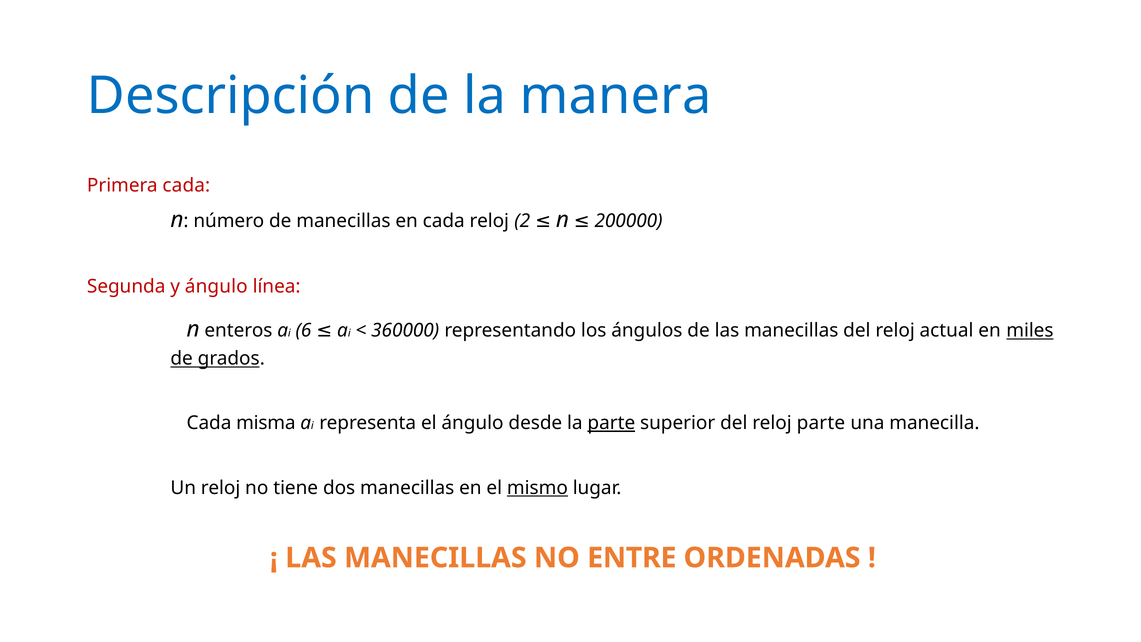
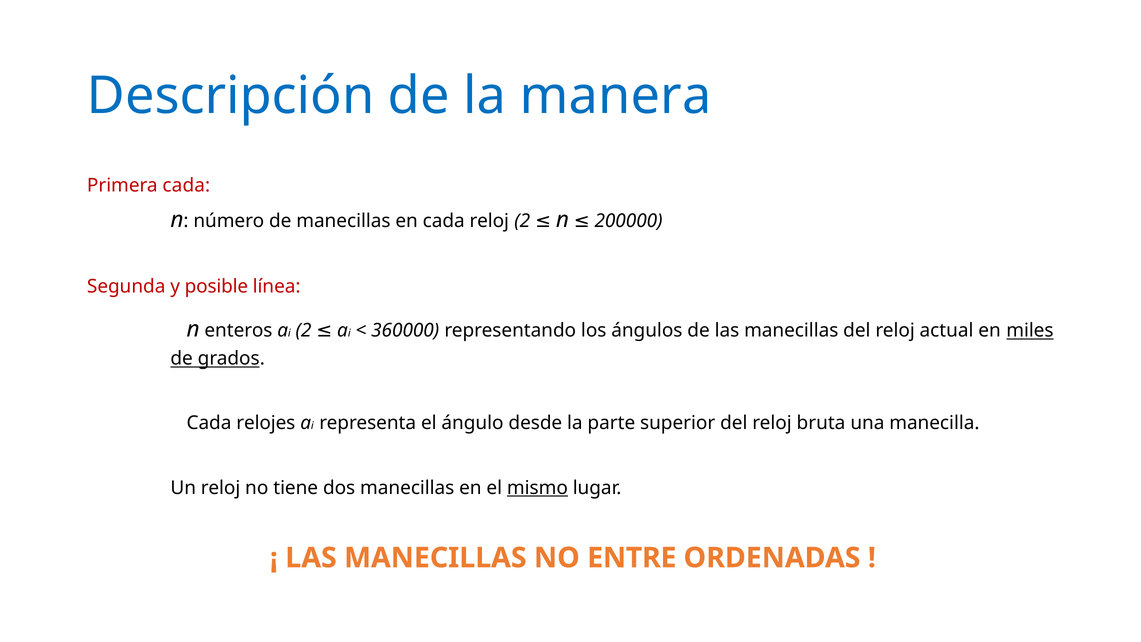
y ángulo: ángulo -> posible
6 at (304, 330): 6 -> 2
misma: misma -> relojes
parte at (611, 423) underline: present -> none
reloj parte: parte -> bruta
